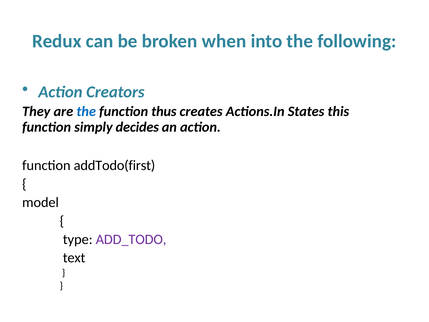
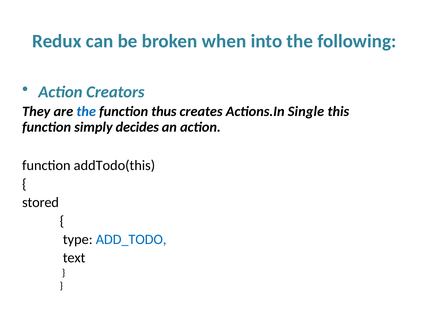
States: States -> Single
addTodo(first: addTodo(first -> addTodo(this
model: model -> stored
ADD_TODO colour: purple -> blue
